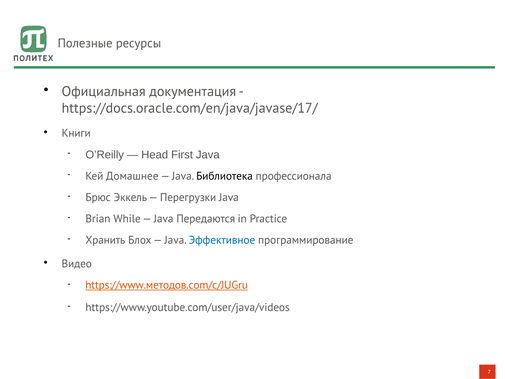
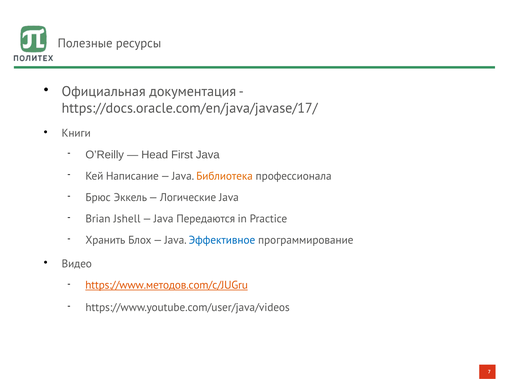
Домашнее: Домашнее -> Написание
Библиотека colour: black -> orange
Перегрузки: Перегрузки -> Логические
While: While -> Jshell
